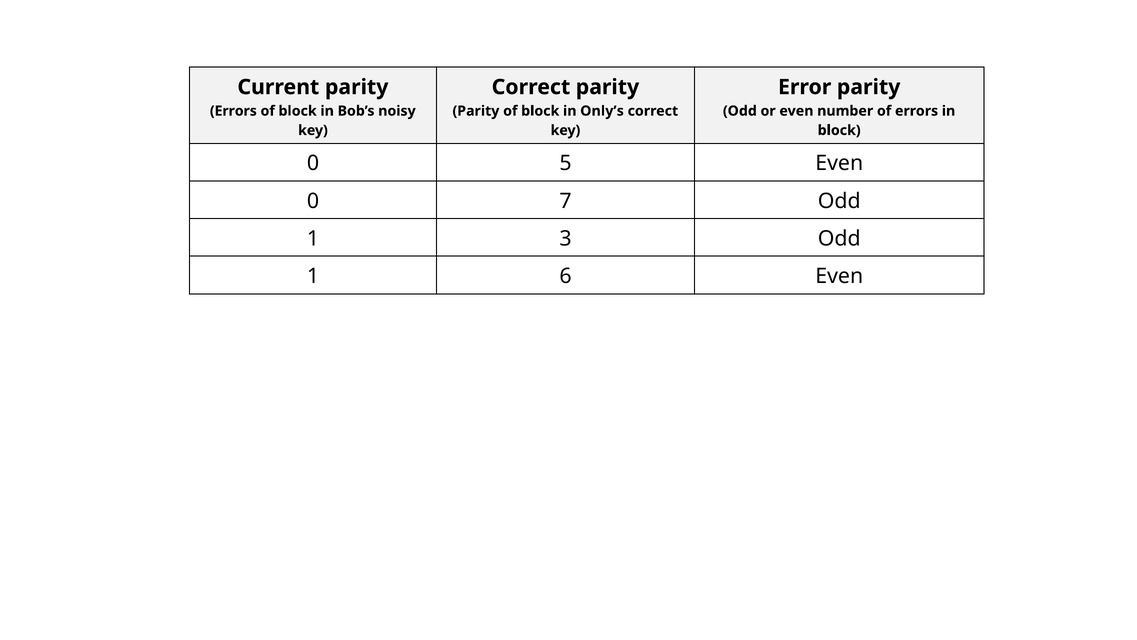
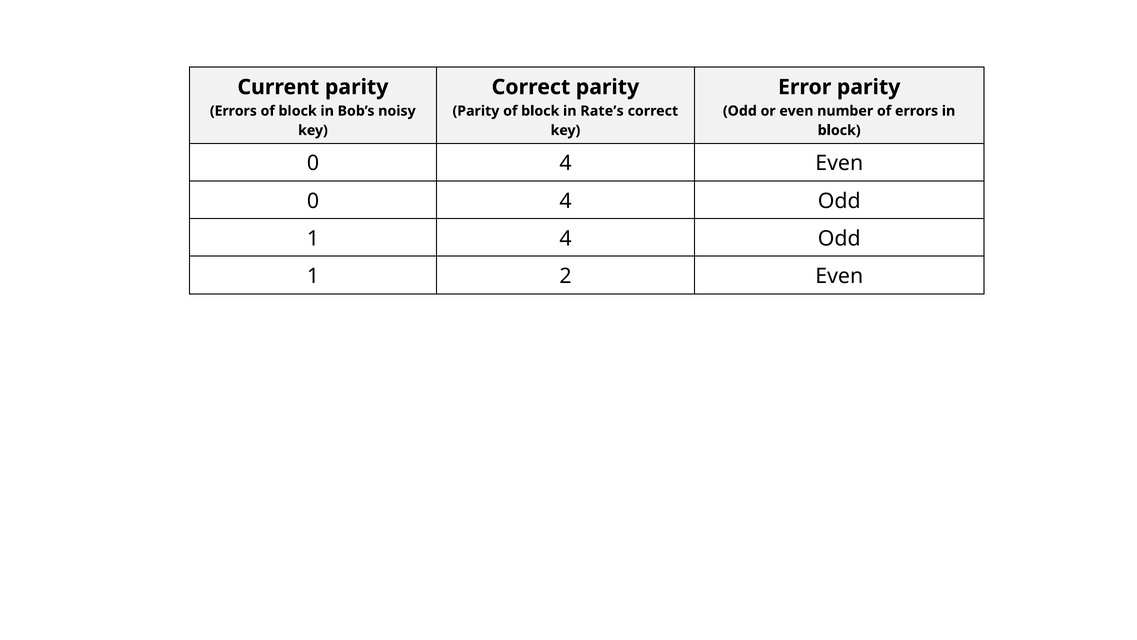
Only’s: Only’s -> Rate’s
5 at (566, 163): 5 -> 4
7 at (566, 201): 7 -> 4
1 3: 3 -> 4
6: 6 -> 2
